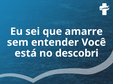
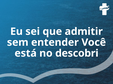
amarre: amarre -> admitir
